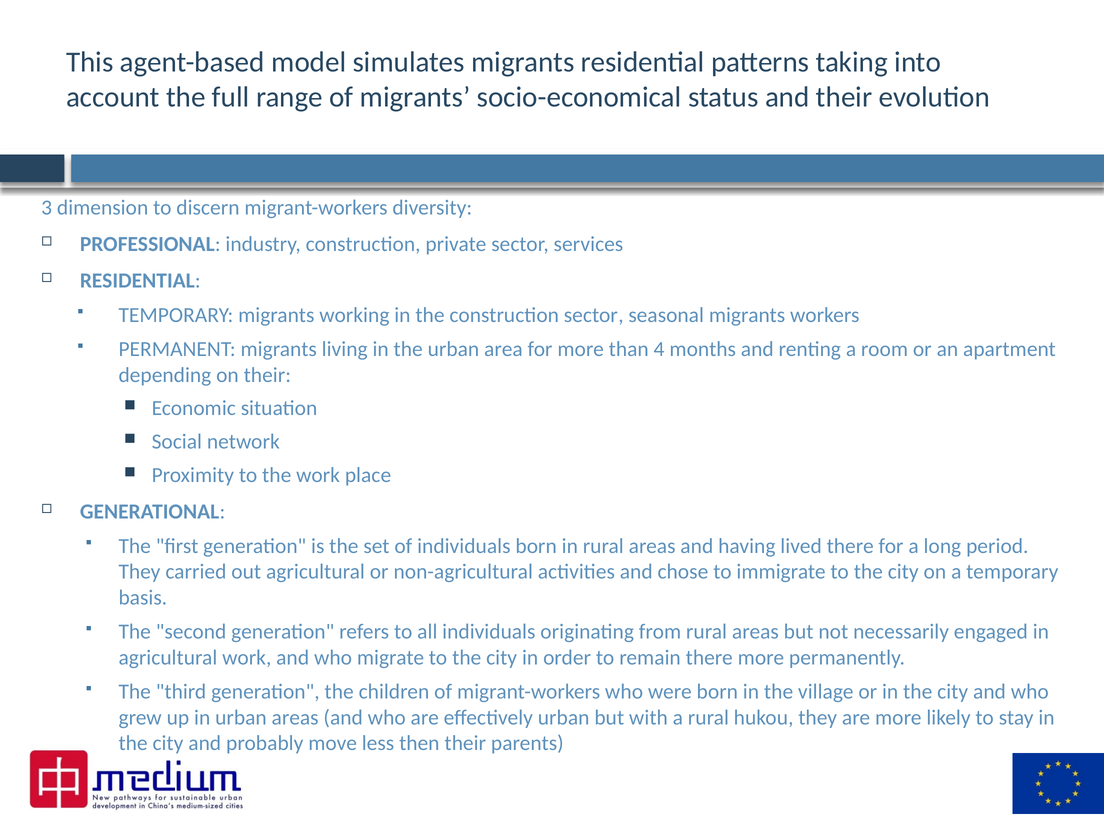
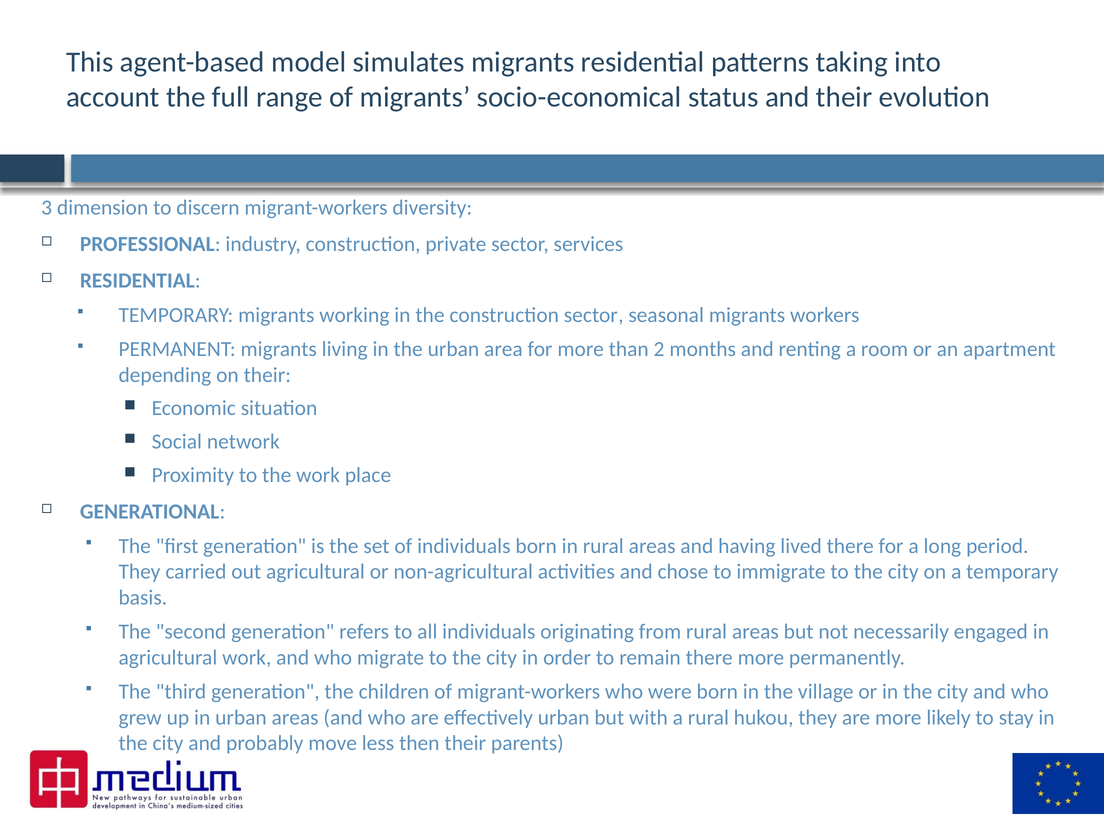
4: 4 -> 2
